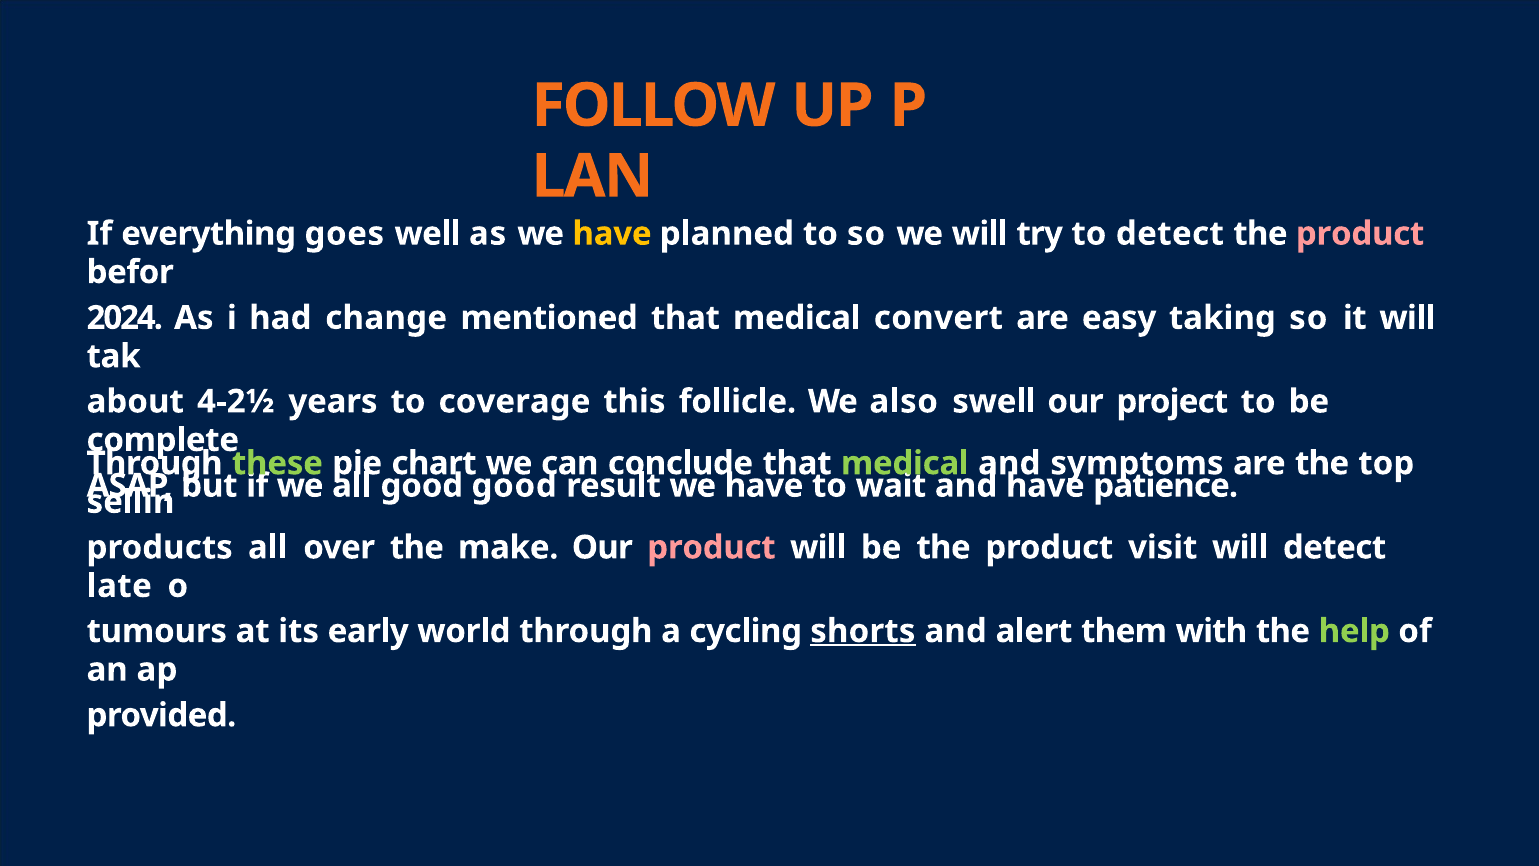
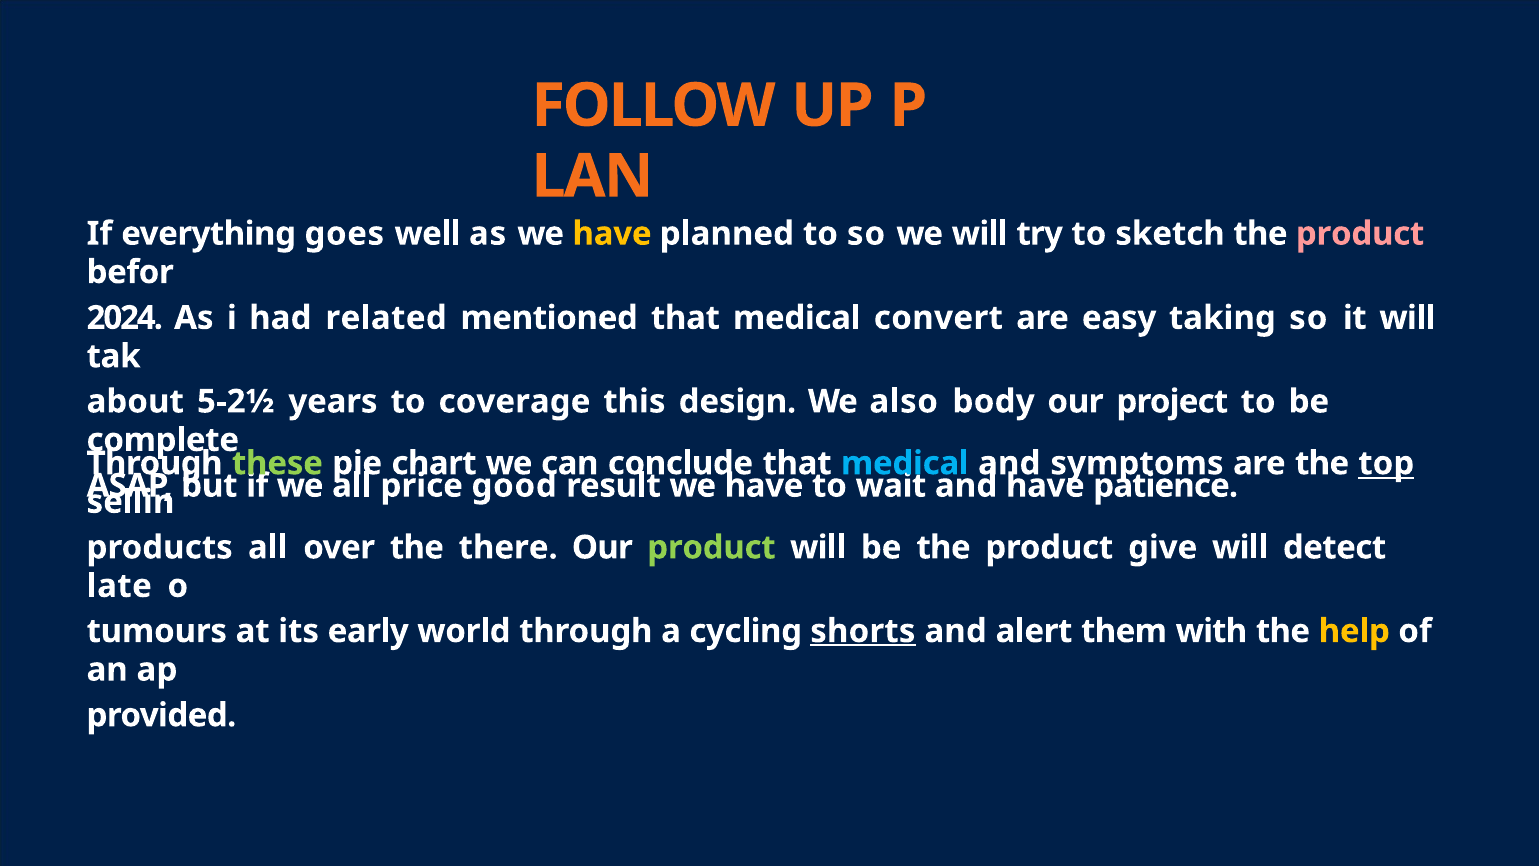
to detect: detect -> sketch
change: change -> related
4-2½: 4-2½ -> 5-2½
follicle: follicle -> design
swell: swell -> body
medical at (905, 463) colour: light green -> light blue
top underline: none -> present
all good: good -> price
make: make -> there
product at (711, 547) colour: pink -> light green
visit: visit -> give
help colour: light green -> yellow
